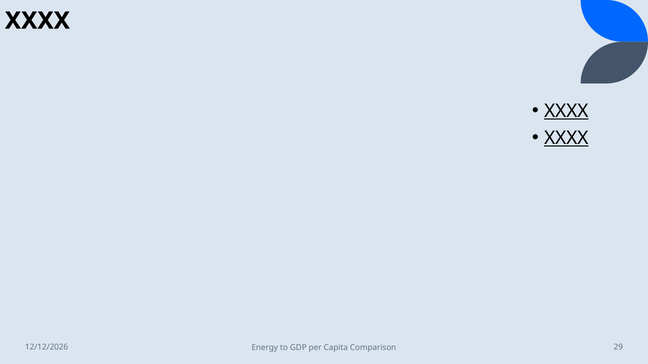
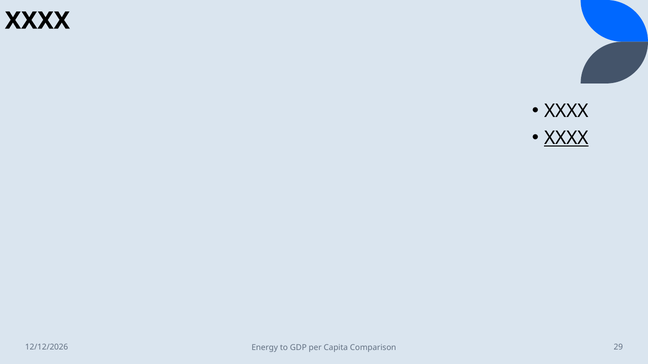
XXXX at (566, 111) underline: present -> none
